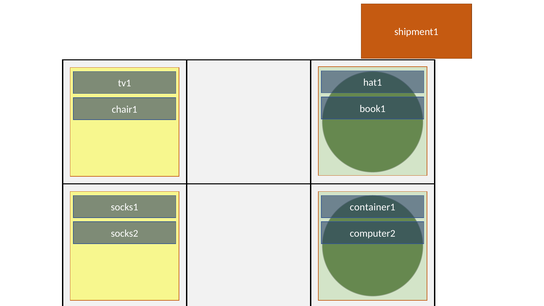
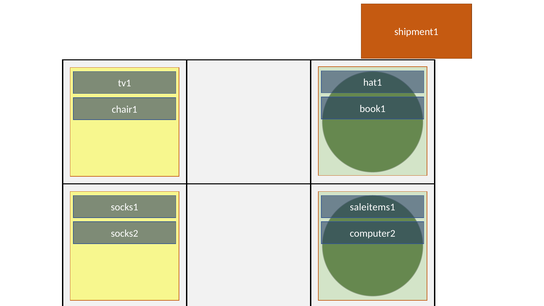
container1: container1 -> saleitems1
